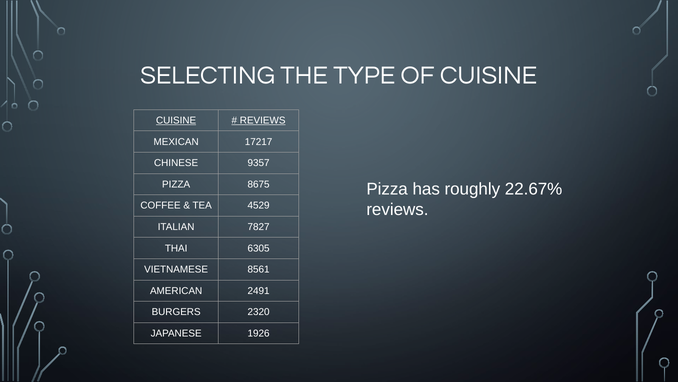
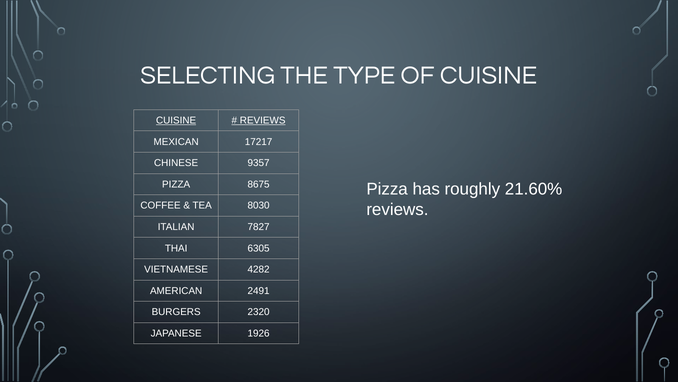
22.67%: 22.67% -> 21.60%
4529: 4529 -> 8030
8561: 8561 -> 4282
